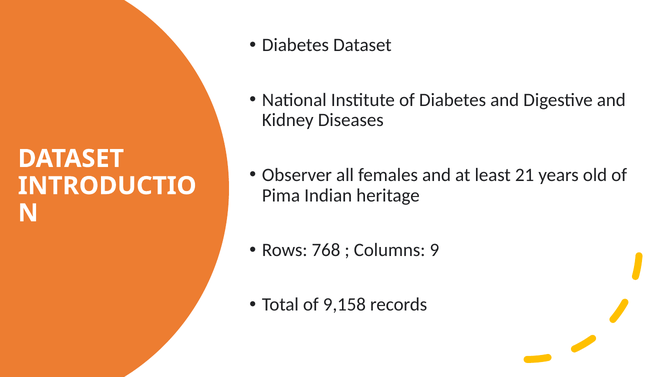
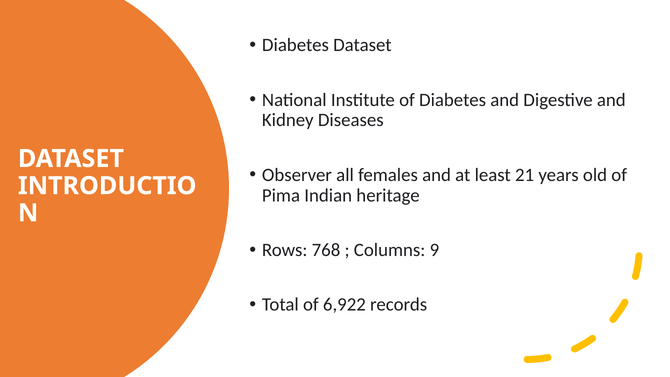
9,158: 9,158 -> 6,922
